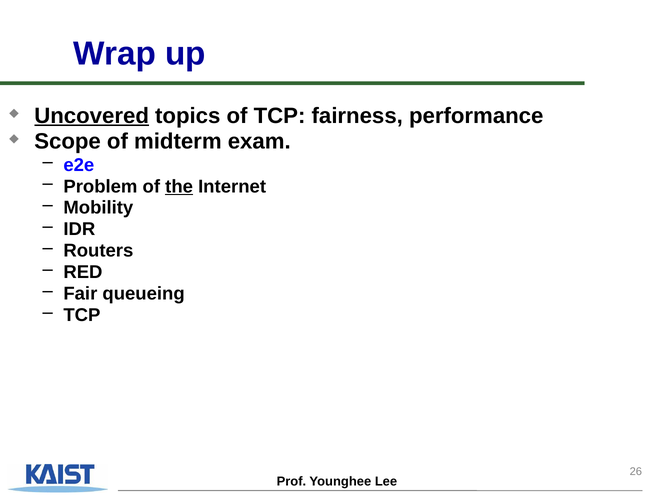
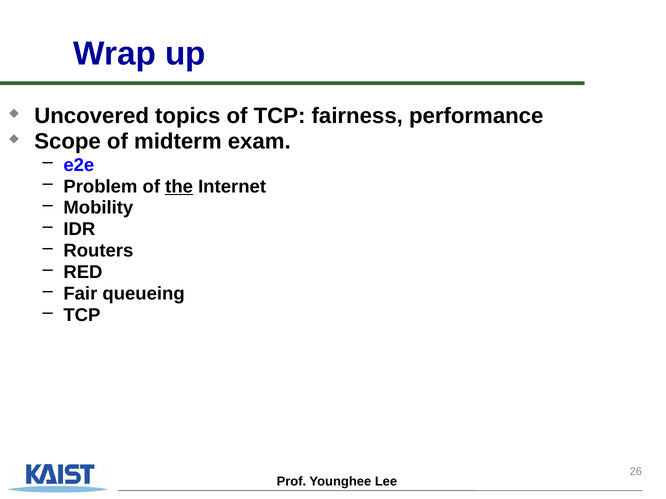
Uncovered underline: present -> none
